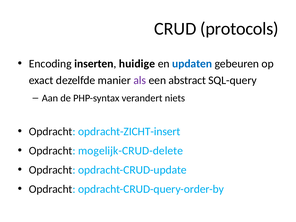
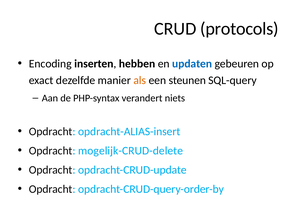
huidige: huidige -> hebben
als colour: purple -> orange
abstract: abstract -> steunen
opdracht-ZICHT-insert: opdracht-ZICHT-insert -> opdracht-ALIAS-insert
